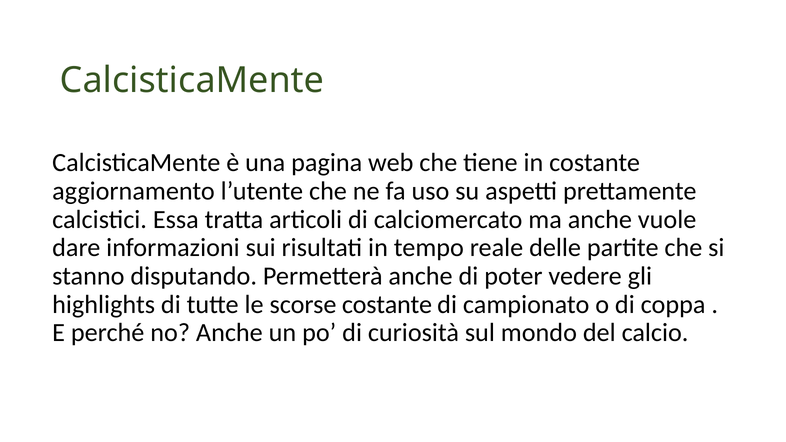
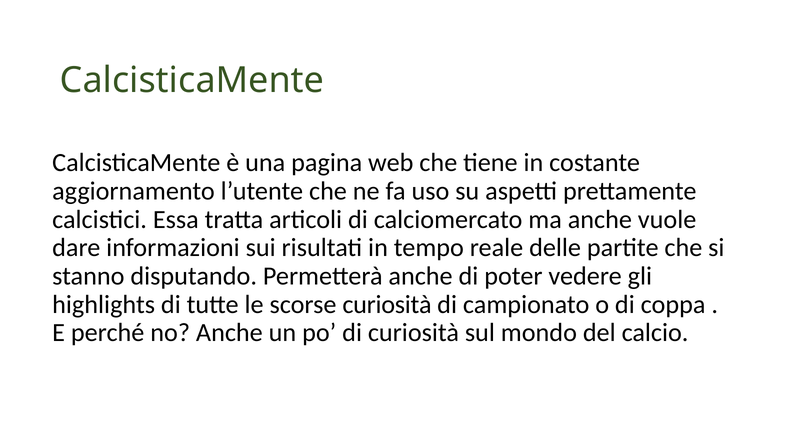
scorse costante: costante -> curiosità
